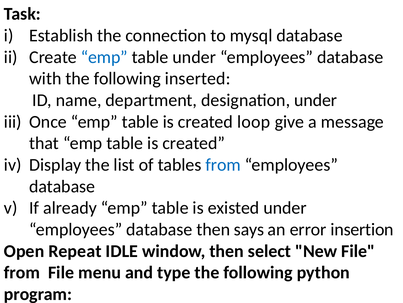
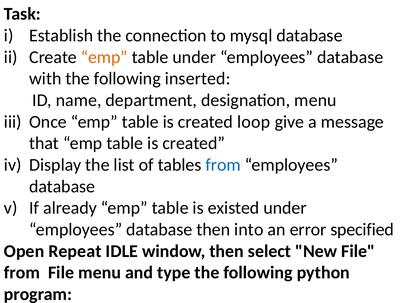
emp at (104, 57) colour: blue -> orange
designation under: under -> menu
says: says -> into
insertion: insertion -> specified
